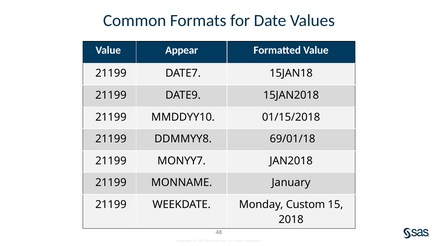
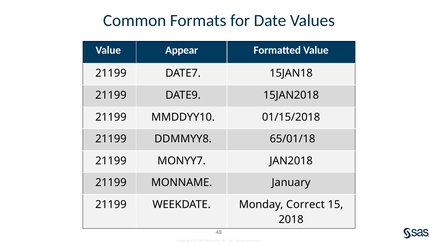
69/01/18: 69/01/18 -> 65/01/18
Custom: Custom -> Correct
